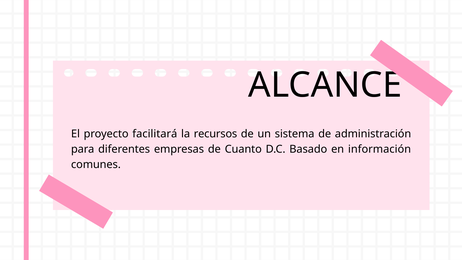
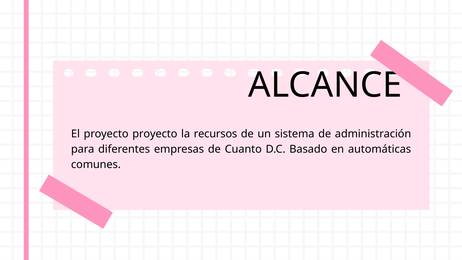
proyecto facilitará: facilitará -> proyecto
información: información -> automáticas
